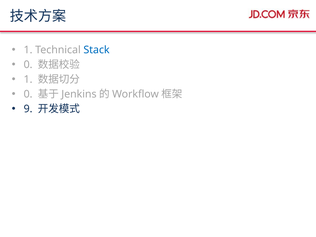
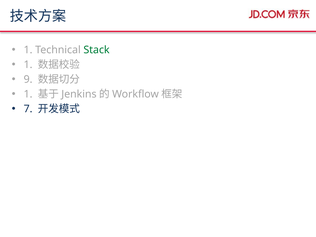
Stack colour: blue -> green
0 at (28, 65): 0 -> 1
1 at (28, 79): 1 -> 9
0 at (28, 94): 0 -> 1
9: 9 -> 7
